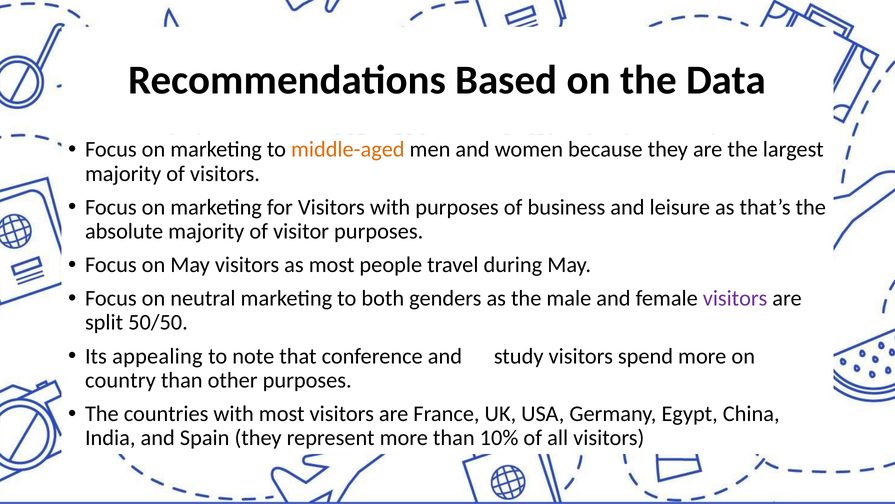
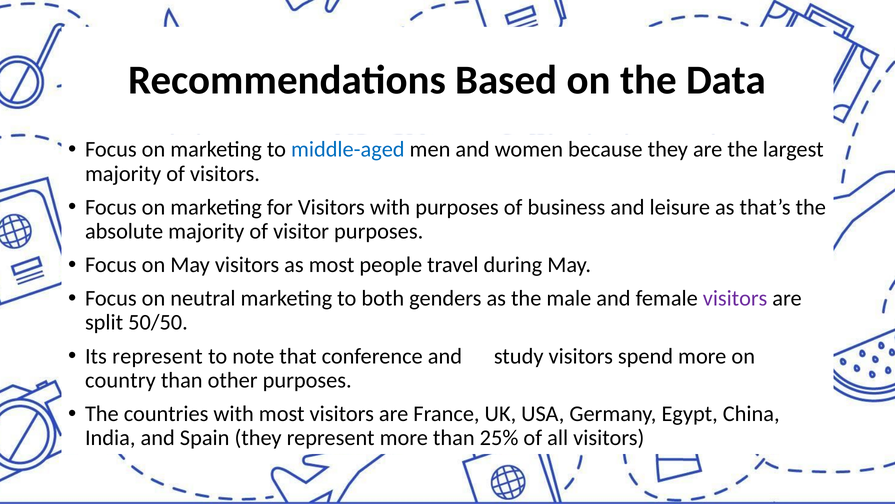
middle-aged colour: orange -> blue
Its appealing: appealing -> represent
10%: 10% -> 25%
